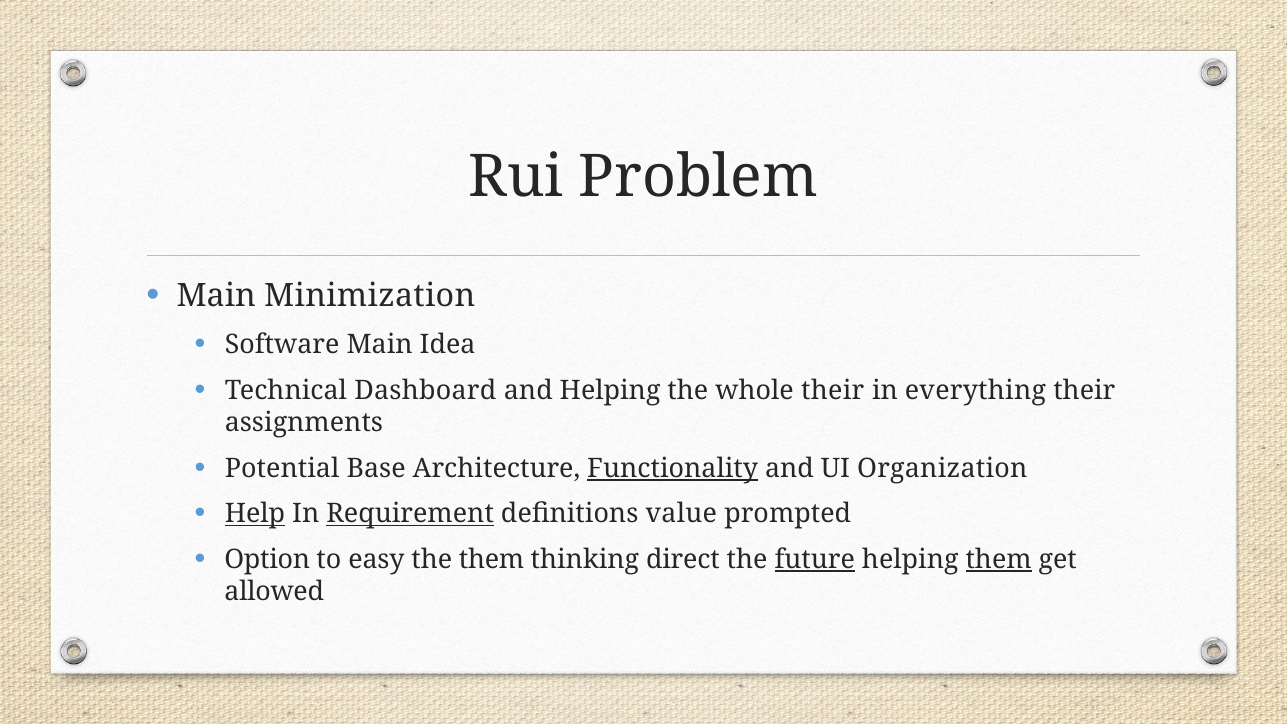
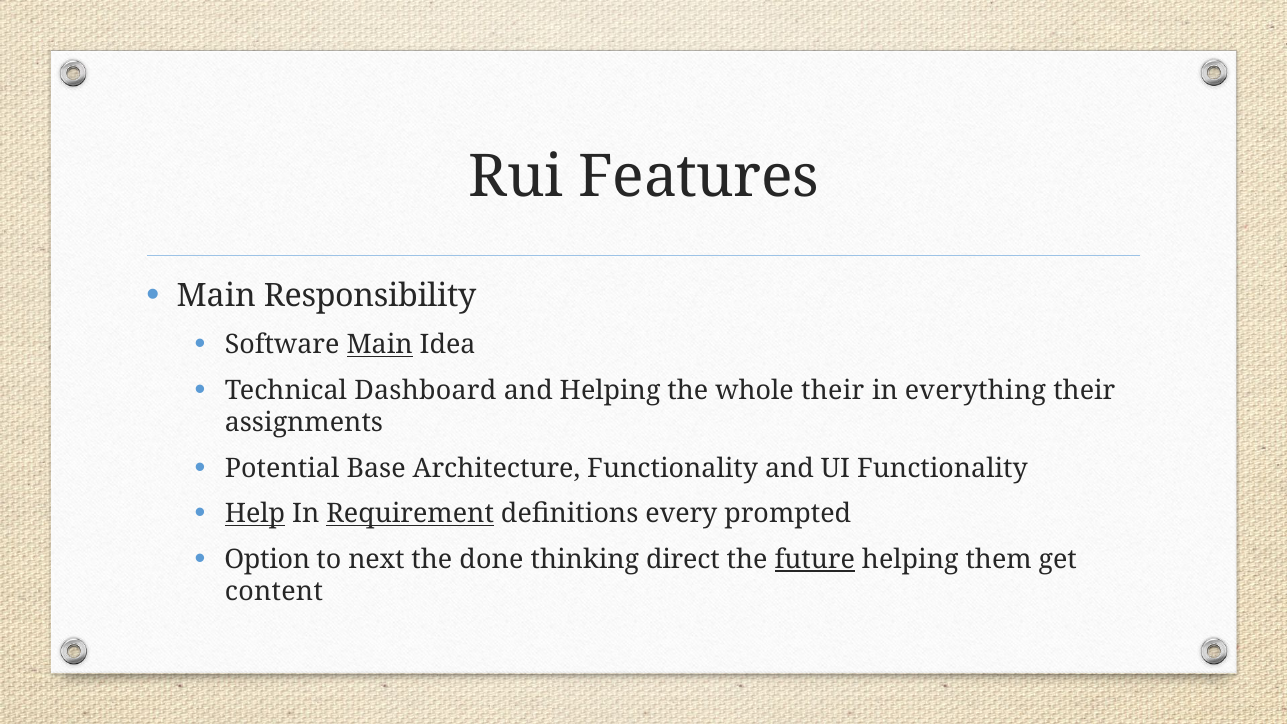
Problem: Problem -> Features
Minimization: Minimization -> Responsibility
Main at (380, 345) underline: none -> present
Functionality at (673, 468) underline: present -> none
UI Organization: Organization -> Functionality
value: value -> every
easy: easy -> next
the them: them -> done
them at (999, 560) underline: present -> none
allowed: allowed -> content
